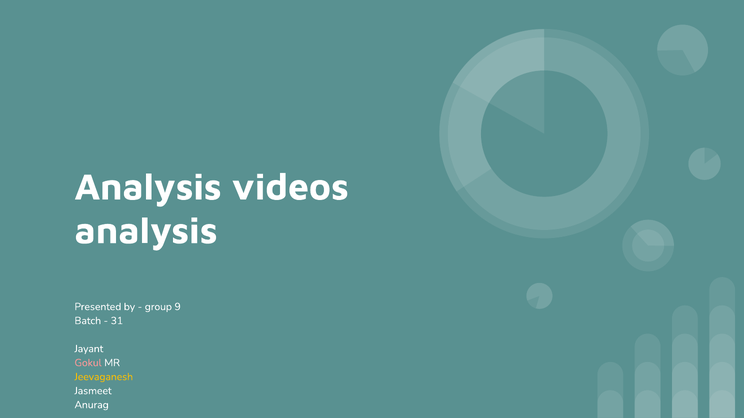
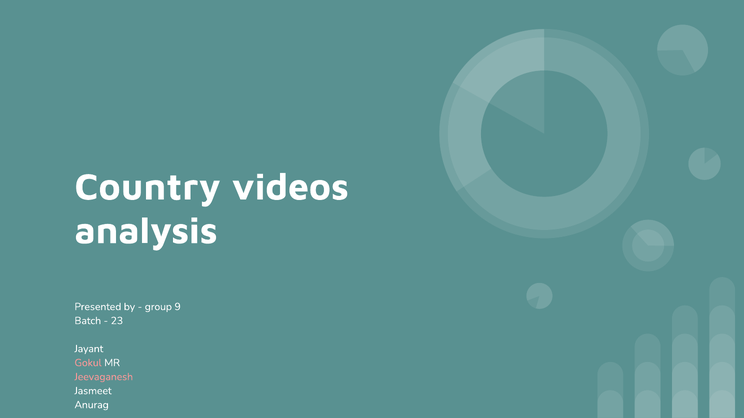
Analysis at (148, 187): Analysis -> Country
31: 31 -> 23
Jeevaganesh colour: yellow -> pink
